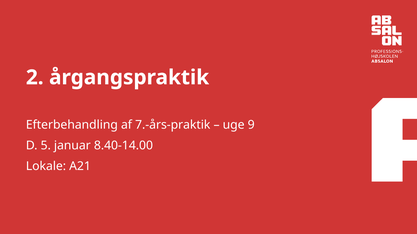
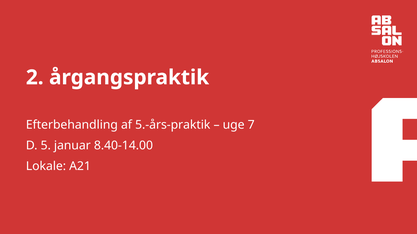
7.-års-praktik: 7.-års-praktik -> 5.-års-praktik
9: 9 -> 7
